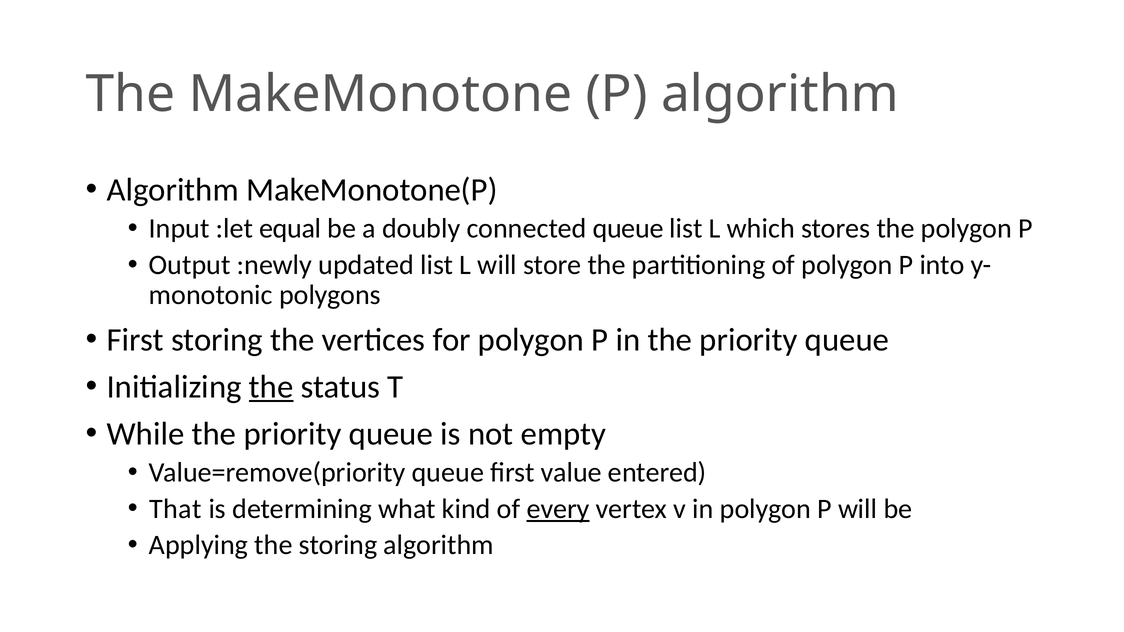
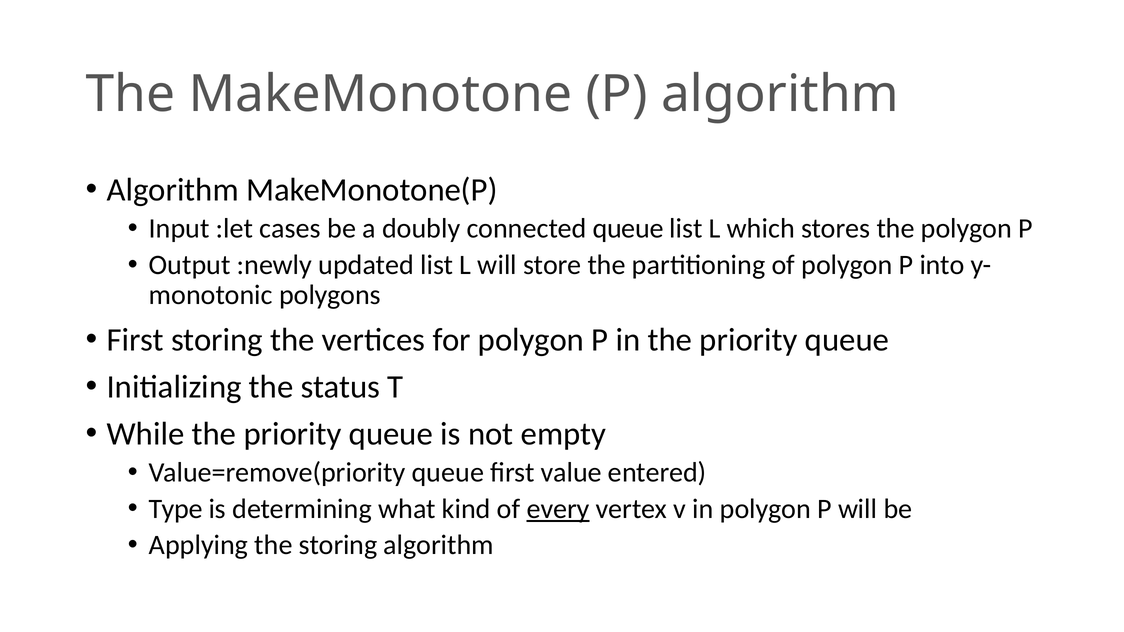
equal: equal -> cases
the at (271, 387) underline: present -> none
That: That -> Type
